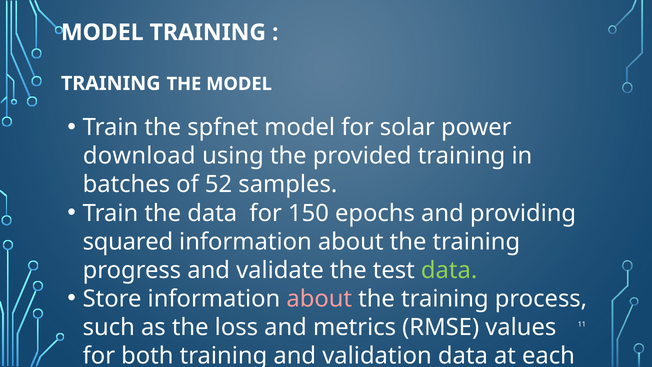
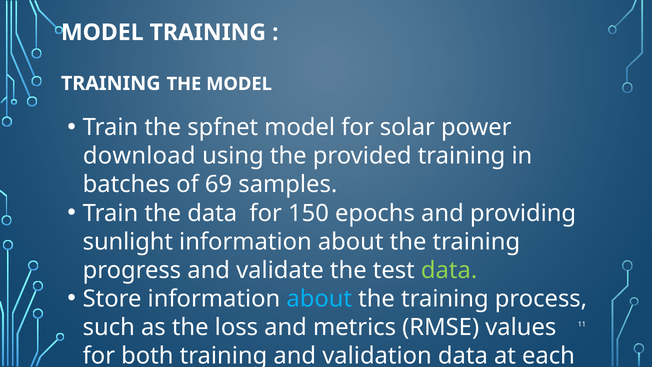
52: 52 -> 69
squared: squared -> sunlight
about at (319, 299) colour: pink -> light blue
